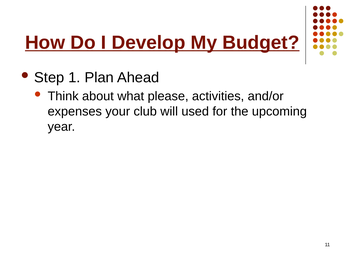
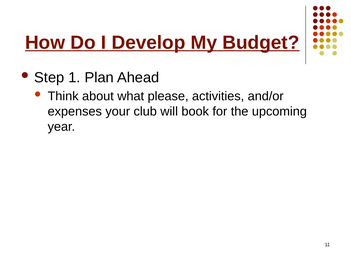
used: used -> book
